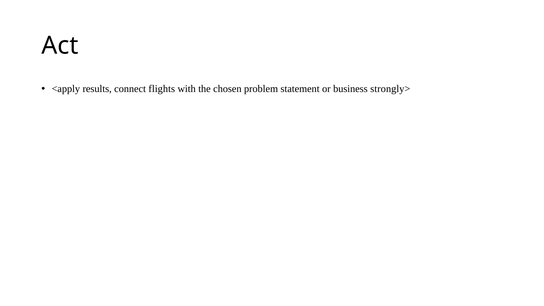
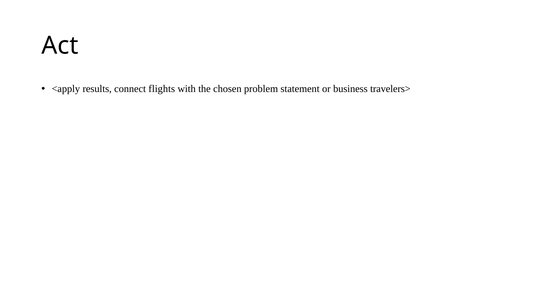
strongly>: strongly> -> travelers>
